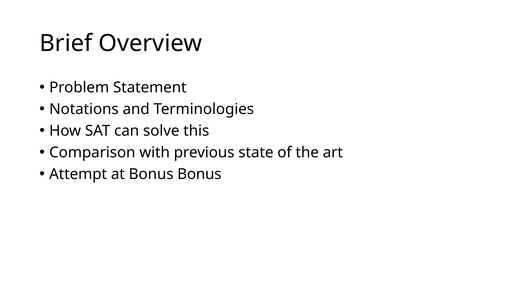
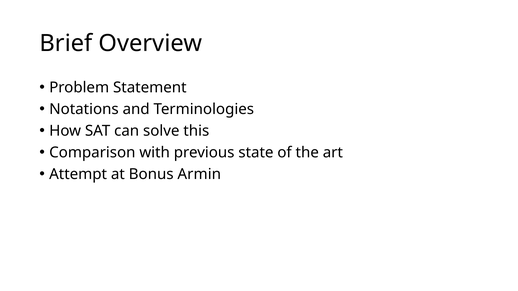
Bonus Bonus: Bonus -> Armin
